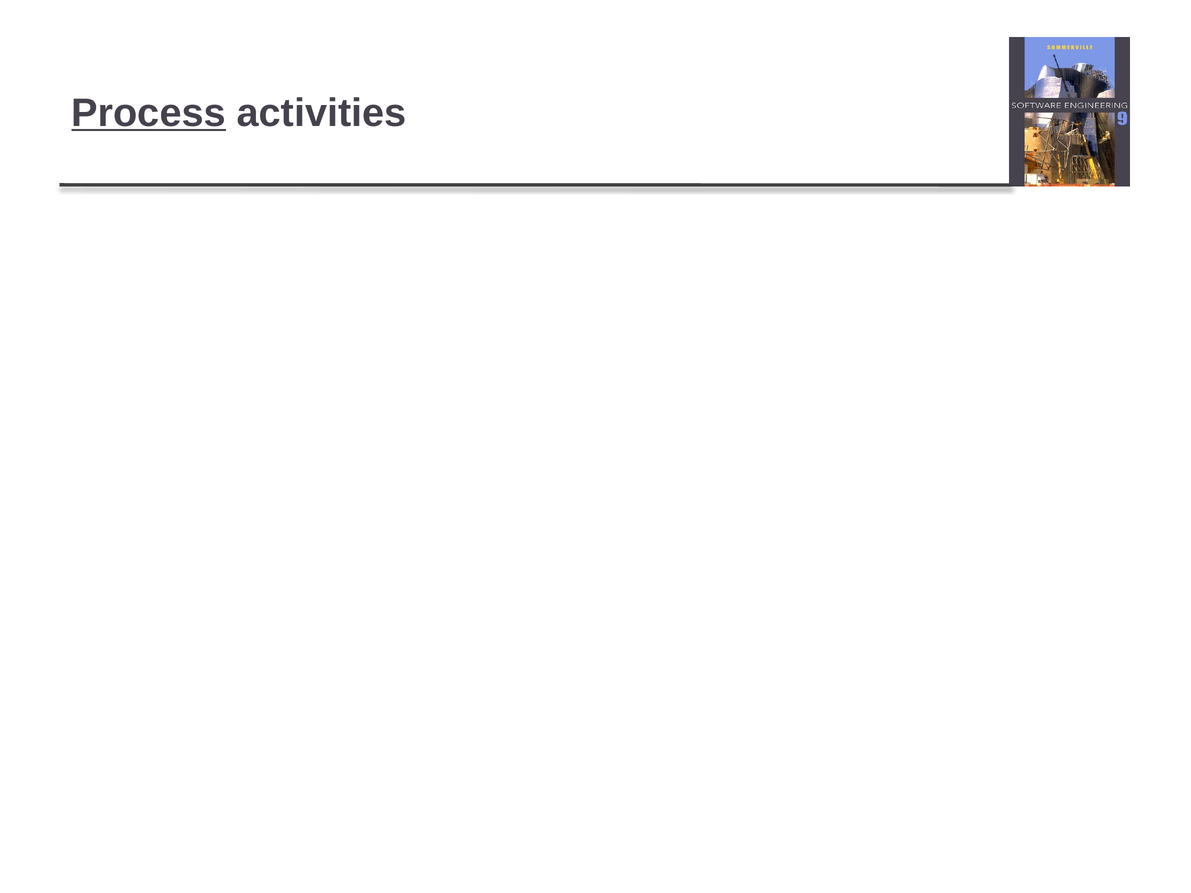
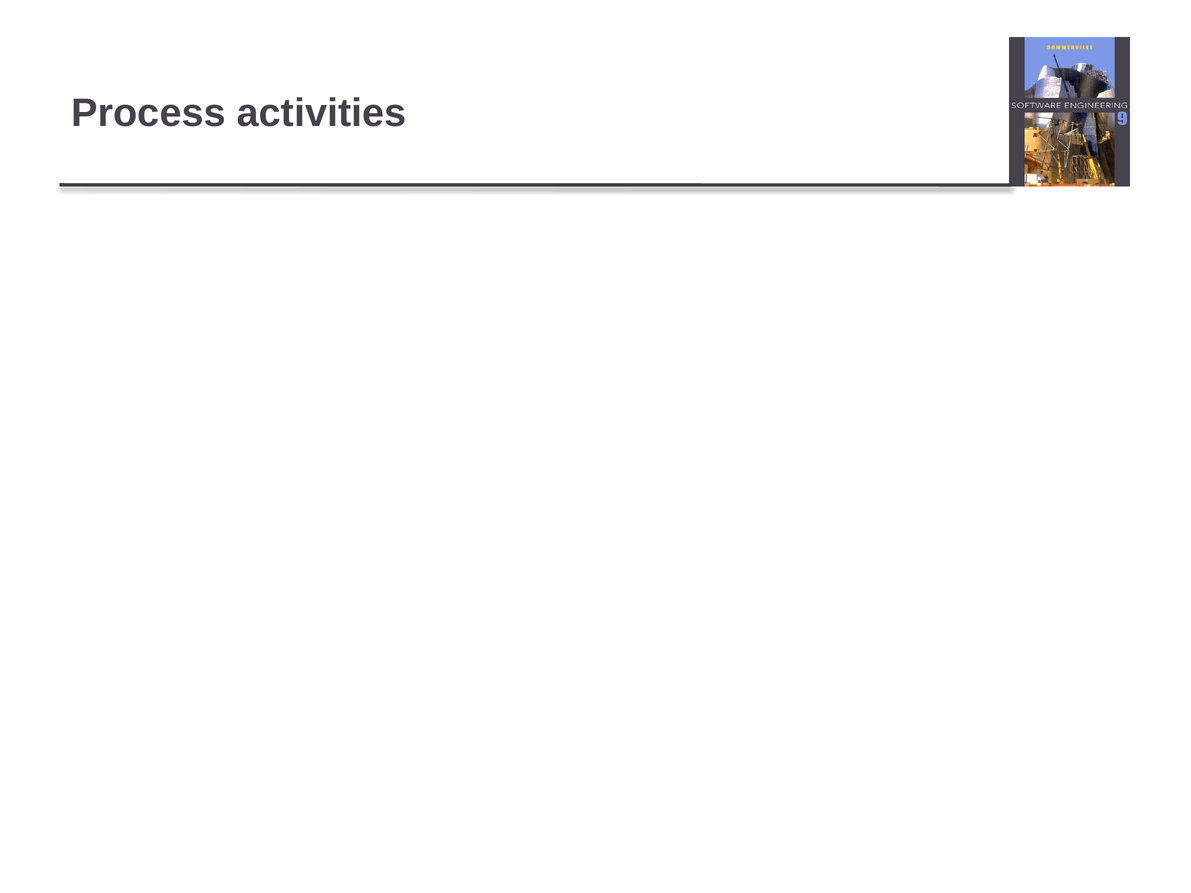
Process underline: present -> none
